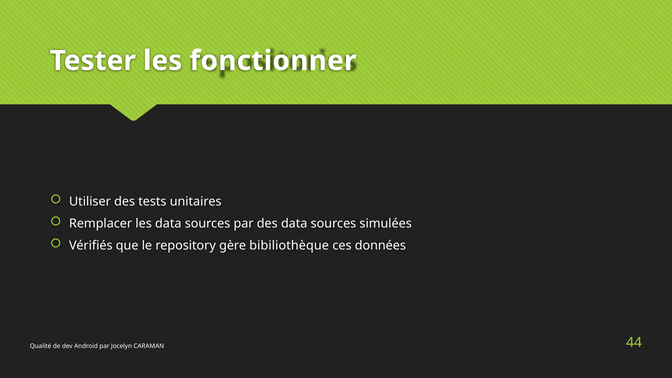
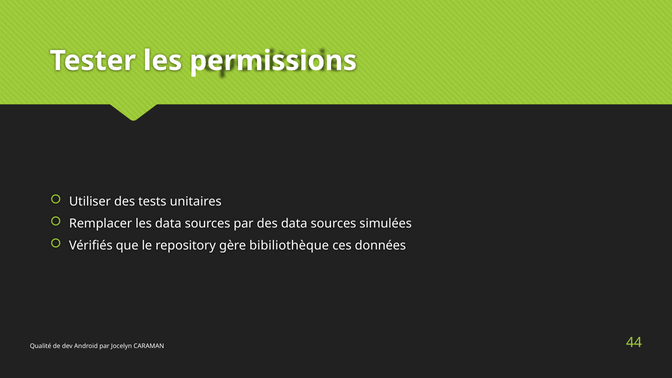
fonctionner: fonctionner -> permissions
